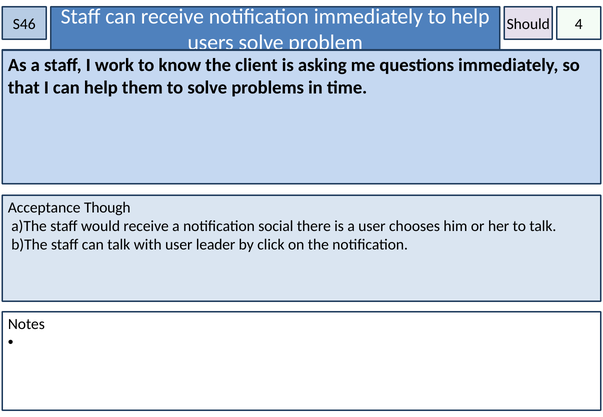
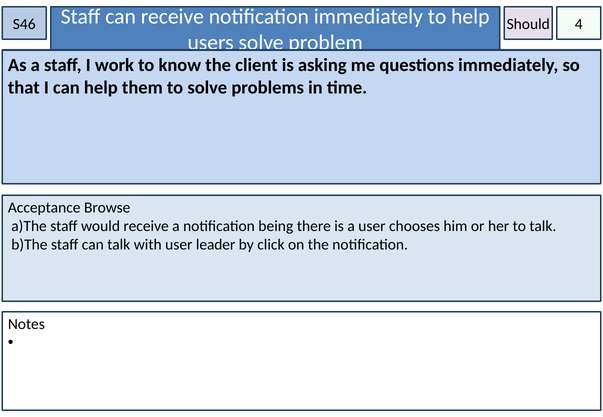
Though: Though -> Browse
social: social -> being
